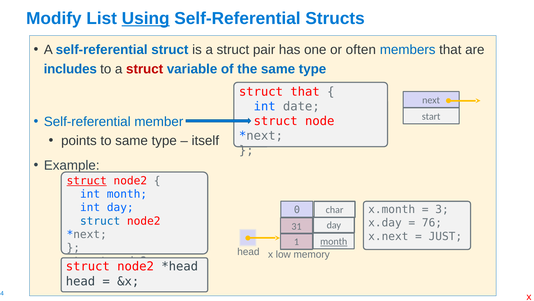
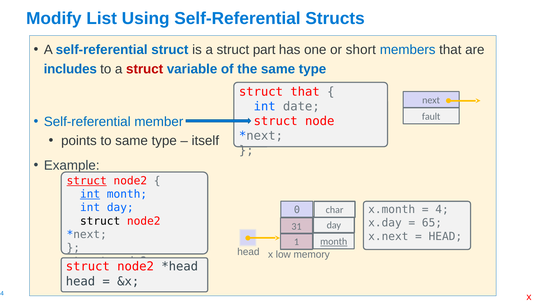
Using underline: present -> none
pair: pair -> part
often: often -> short
start: start -> fault
int at (90, 194) underline: none -> present
3: 3 -> 4
struct at (100, 221) colour: blue -> black
76: 76 -> 65
JUST at (445, 236): JUST -> HEAD
